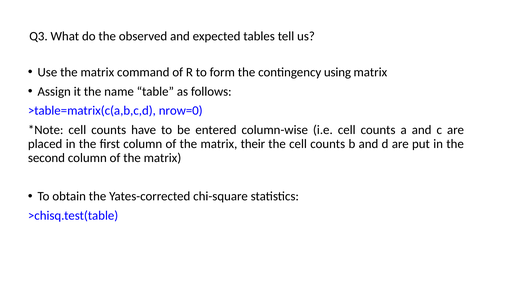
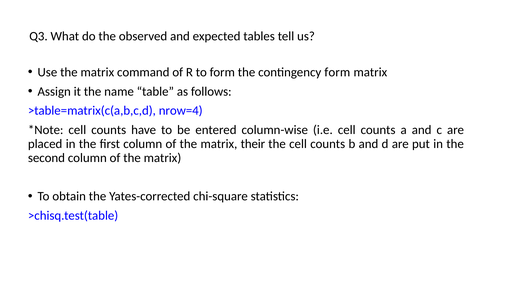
contingency using: using -> form
nrow=0: nrow=0 -> nrow=4
